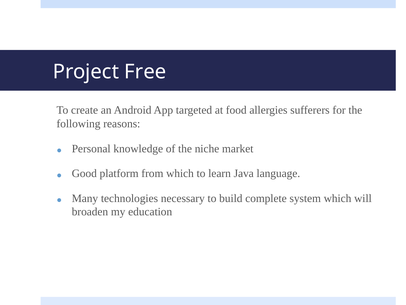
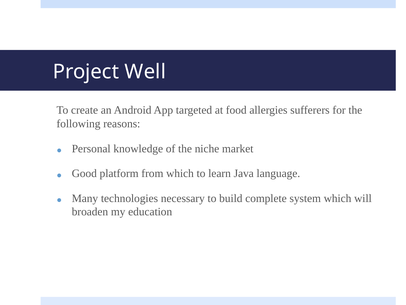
Free: Free -> Well
